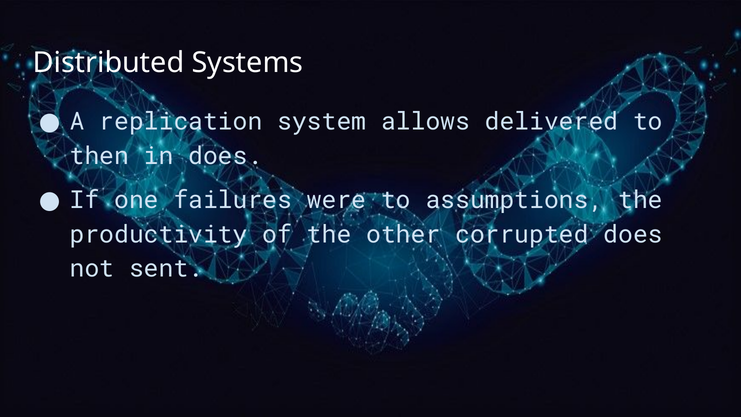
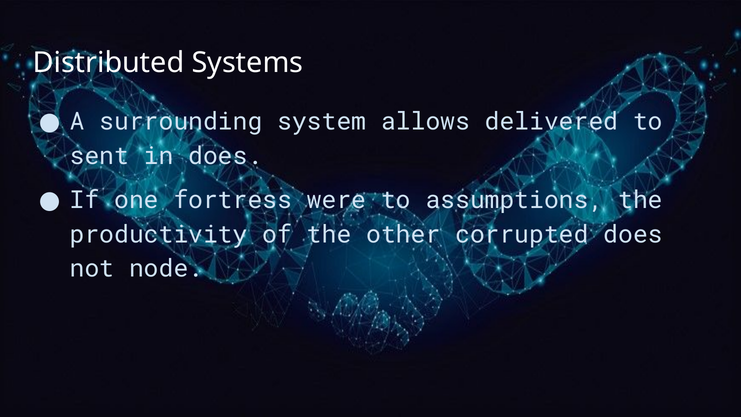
replication: replication -> surrounding
then: then -> sent
failures: failures -> fortress
sent: sent -> node
